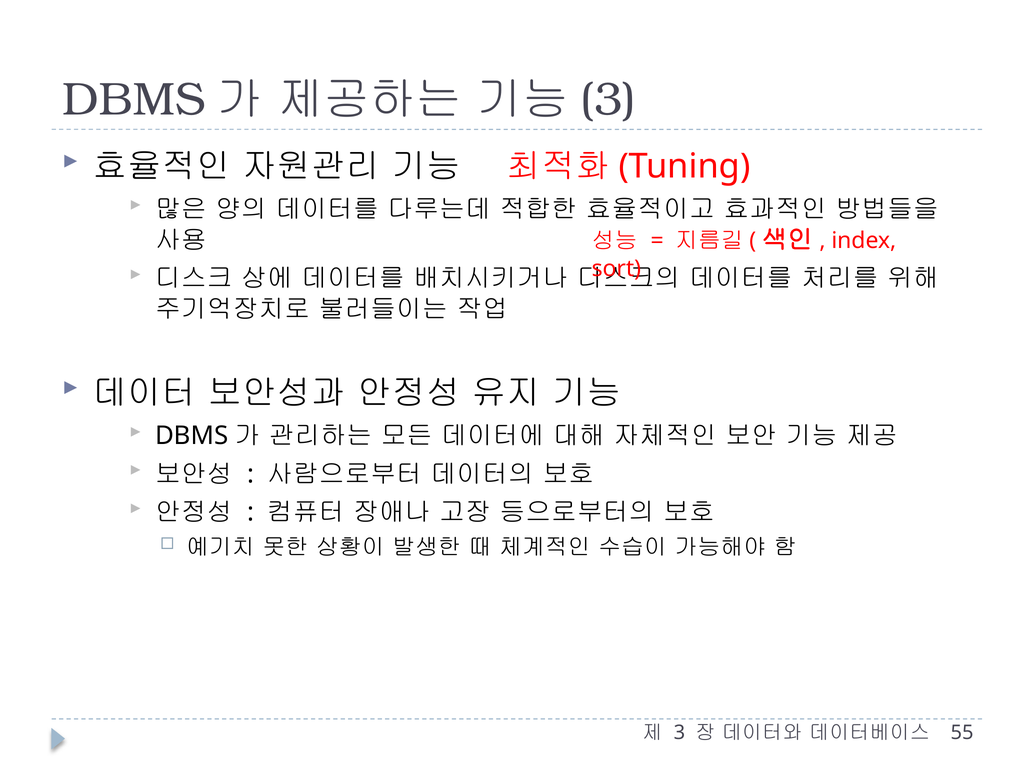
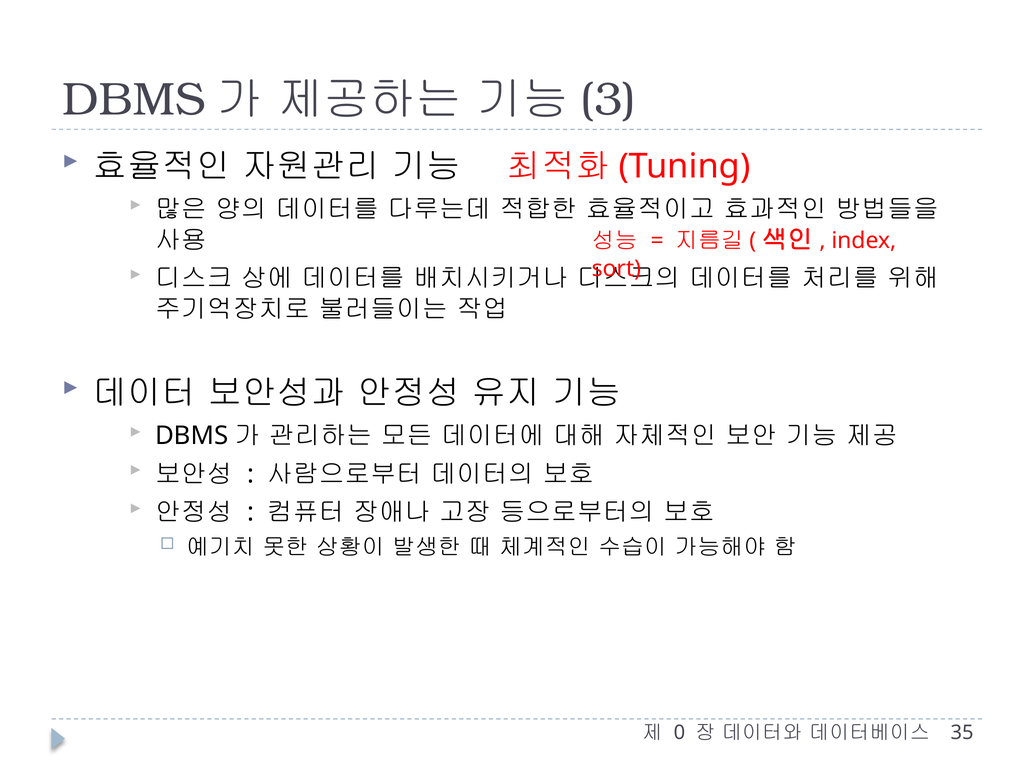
3: 3 -> 0
55: 55 -> 35
